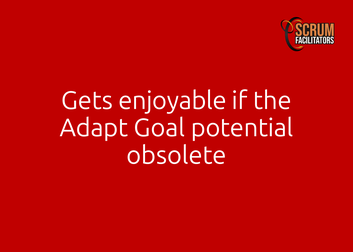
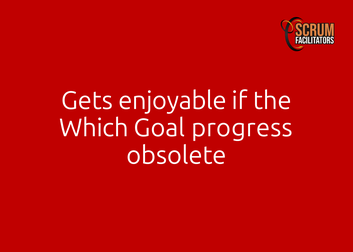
Adapt: Adapt -> Which
potential: potential -> progress
